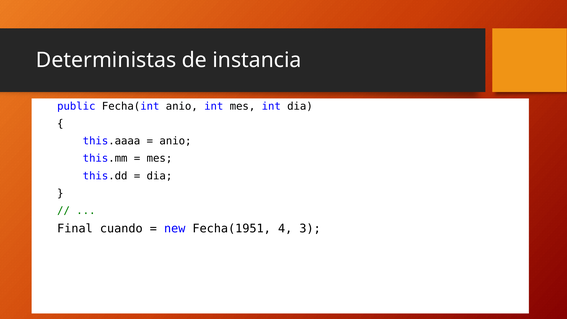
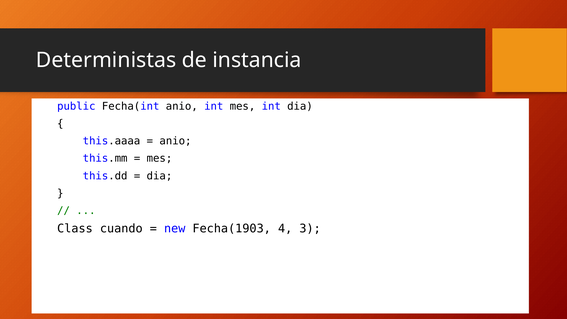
Final: Final -> Class
Fecha(1951: Fecha(1951 -> Fecha(1903
